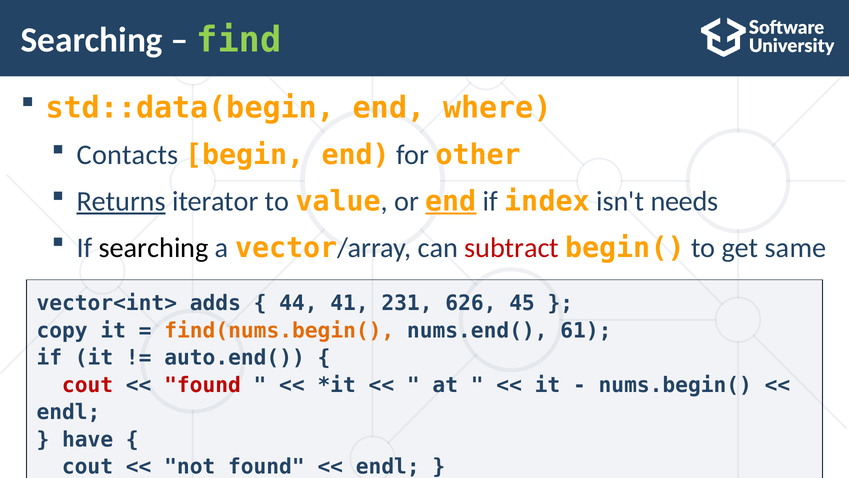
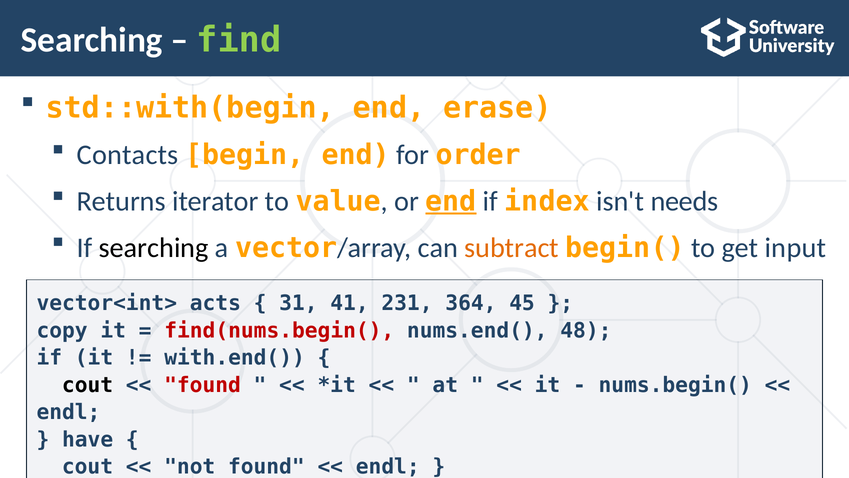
std::data(begin: std::data(begin -> std::with(begin
where: where -> erase
other: other -> order
Returns underline: present -> none
subtract colour: red -> orange
same: same -> input
adds: adds -> acts
44: 44 -> 31
626: 626 -> 364
find(nums.begin( colour: orange -> red
61: 61 -> 48
auto.end(: auto.end( -> with.end(
cout at (88, 385) colour: red -> black
